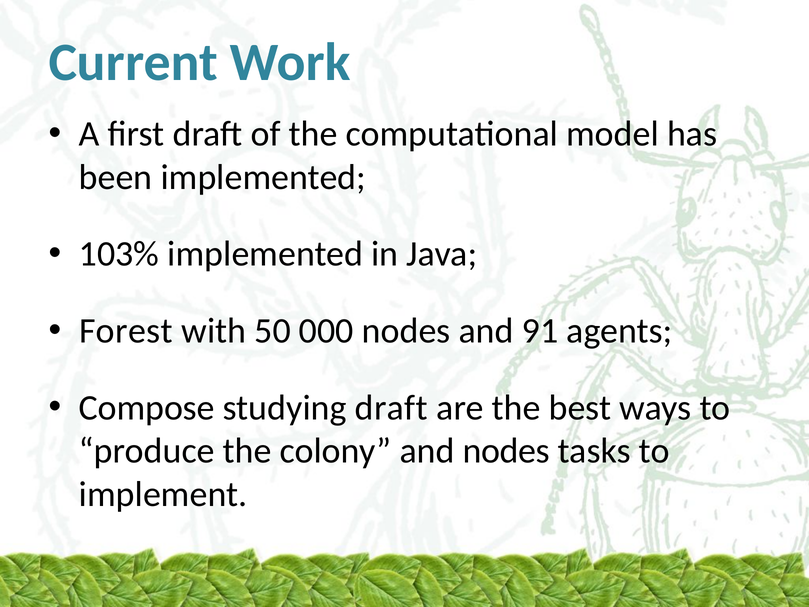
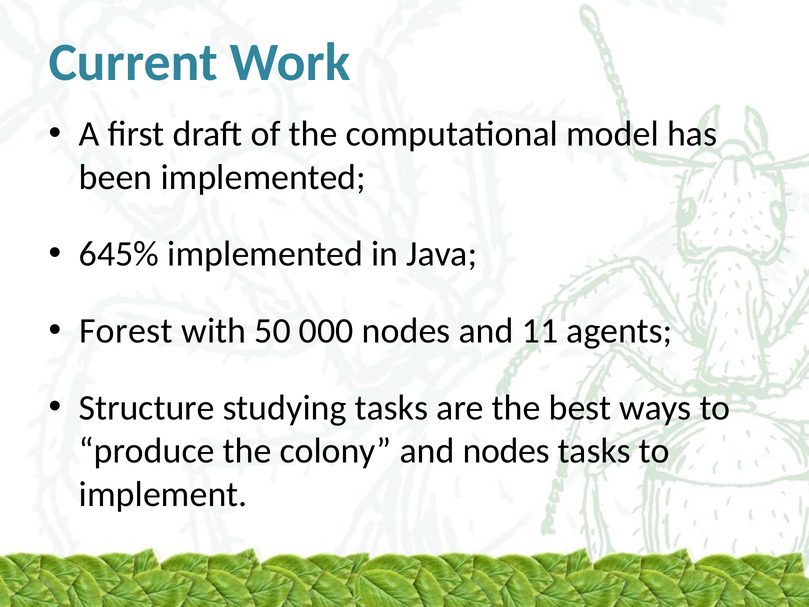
103%: 103% -> 645%
91: 91 -> 11
Compose: Compose -> Structure
studying draft: draft -> tasks
